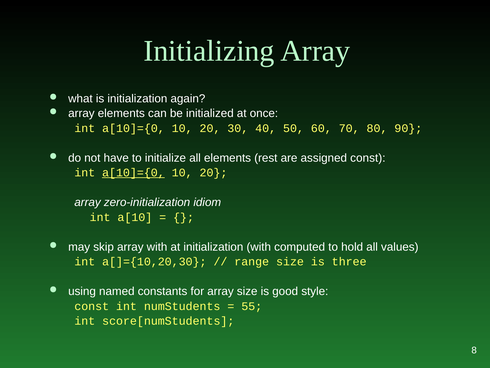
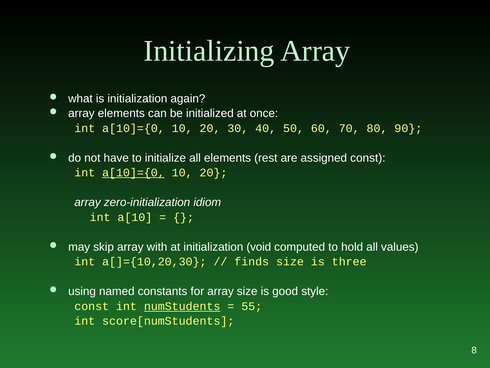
initialization with: with -> void
range: range -> finds
numStudents underline: none -> present
